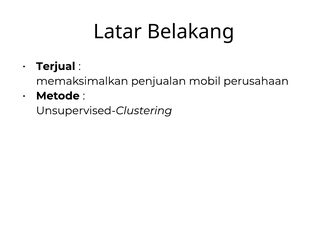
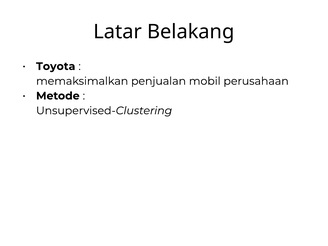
Terjual: Terjual -> Toyota
